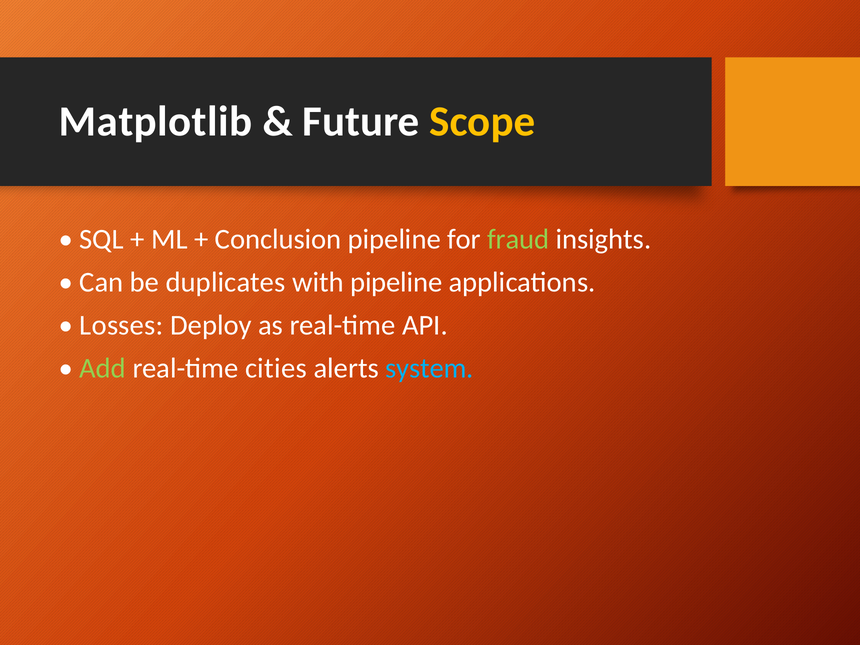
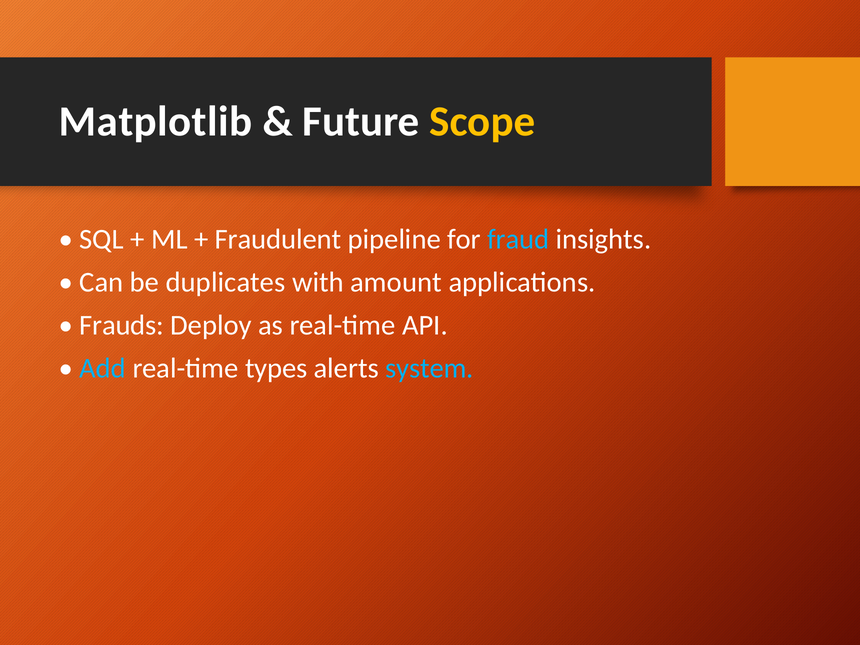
Conclusion: Conclusion -> Fraudulent
fraud colour: light green -> light blue
with pipeline: pipeline -> amount
Losses: Losses -> Frauds
Add colour: light green -> light blue
cities: cities -> types
